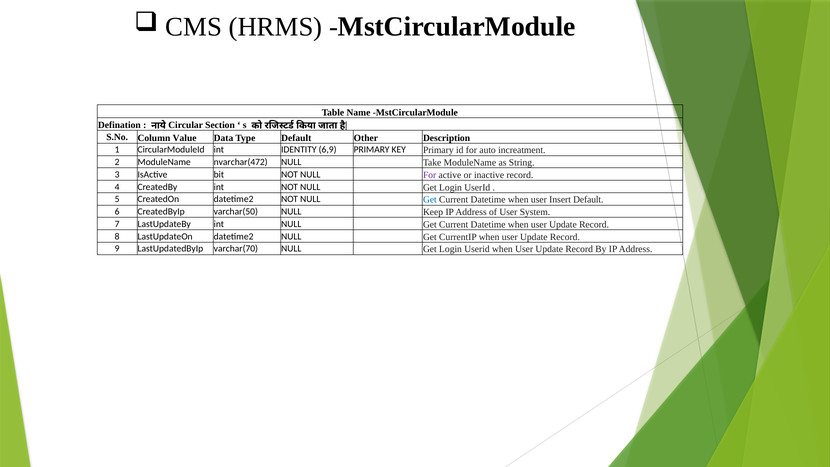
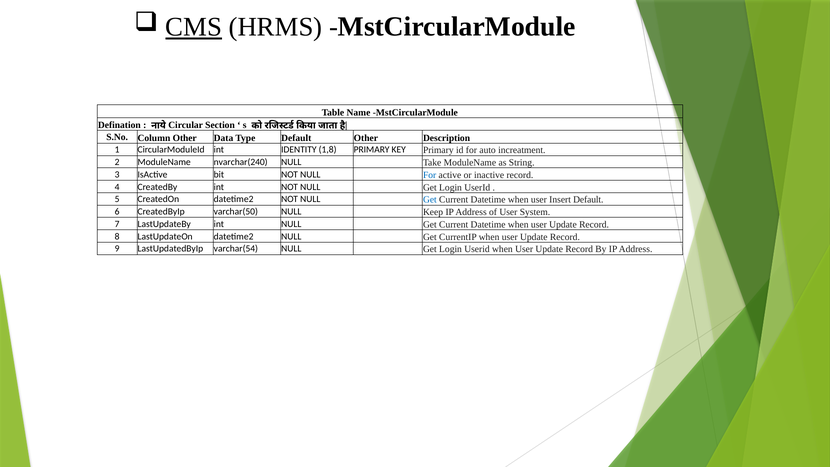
CMS underline: none -> present
Column Value: Value -> Other
6,9: 6,9 -> 1,8
nvarchar(472: nvarchar(472 -> nvarchar(240
For at (430, 175) colour: purple -> blue
varchar(70: varchar(70 -> varchar(54
